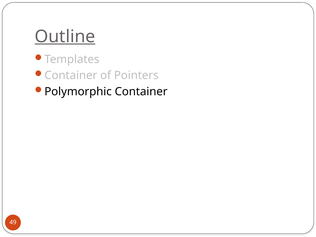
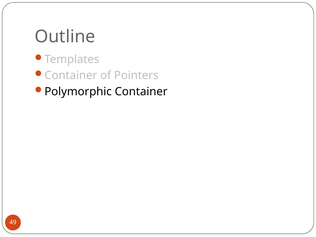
Outline underline: present -> none
